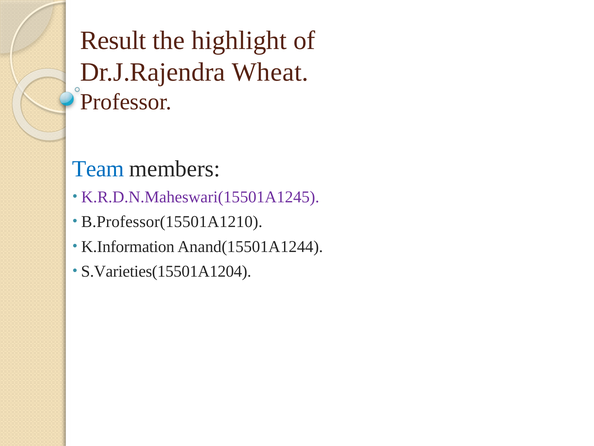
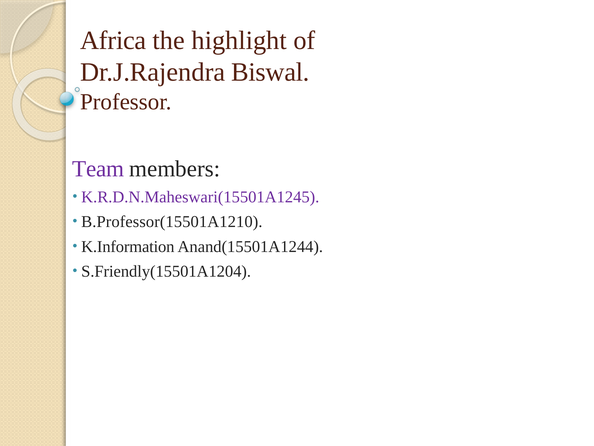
Result: Result -> Africa
Wheat: Wheat -> Biswal
Team colour: blue -> purple
S.Varieties(15501A1204: S.Varieties(15501A1204 -> S.Friendly(15501A1204
